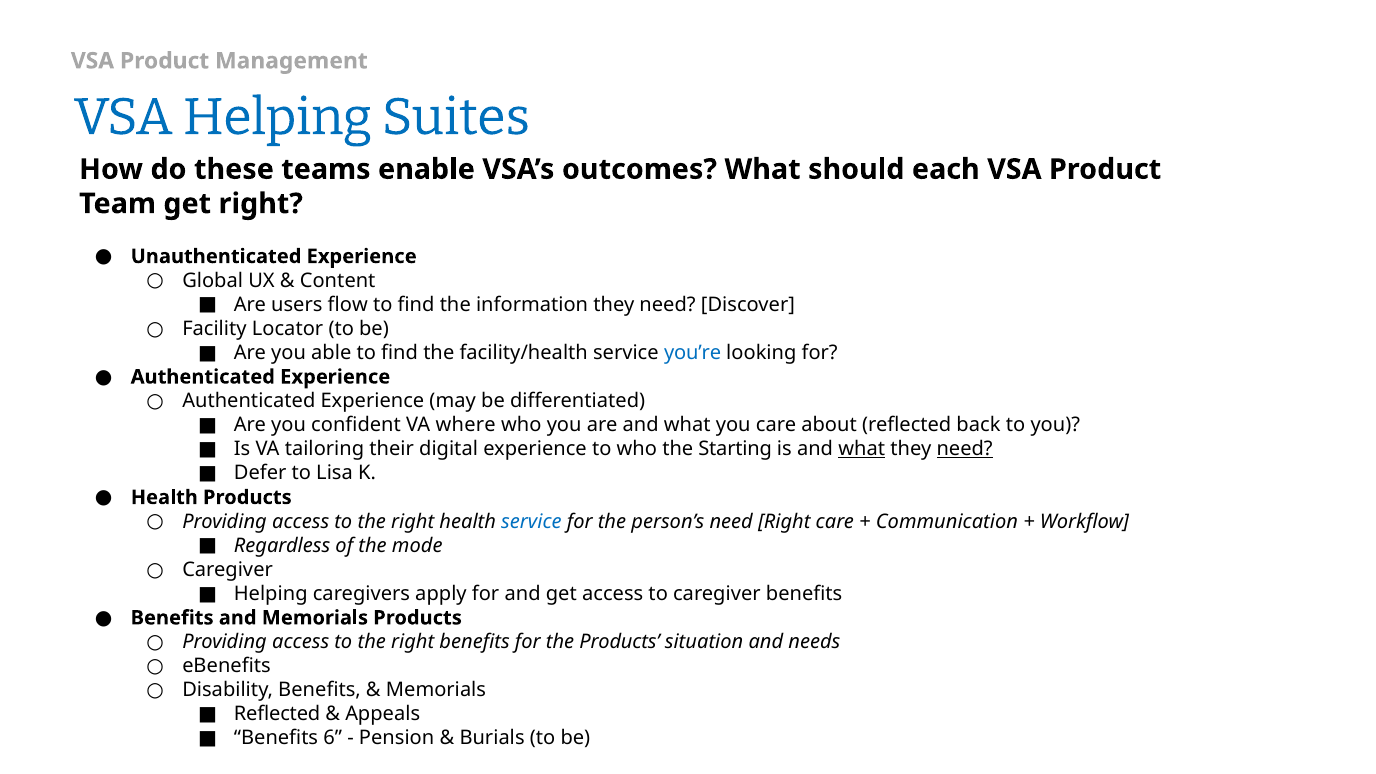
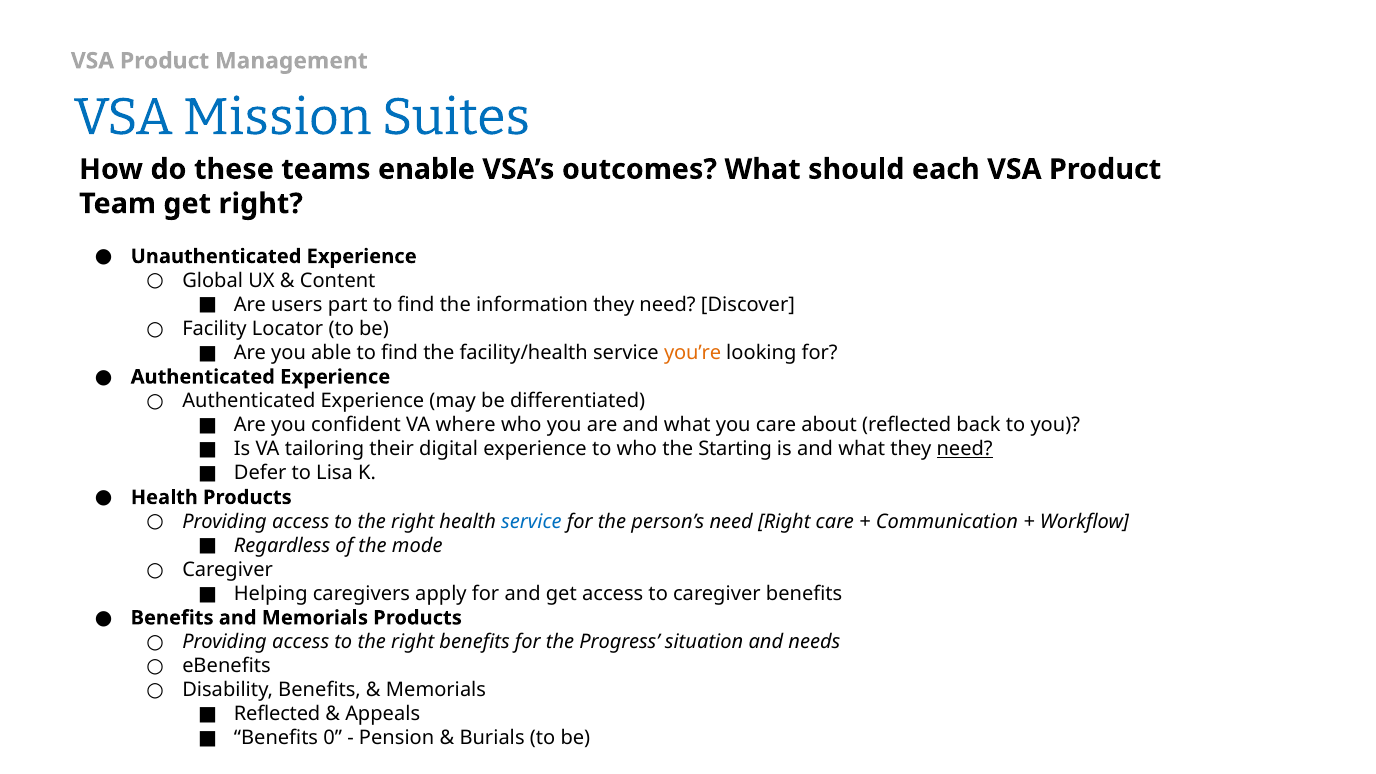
VSA Helping: Helping -> Mission
flow: flow -> part
you’re colour: blue -> orange
what at (862, 449) underline: present -> none
the Products: Products -> Progress
6: 6 -> 0
